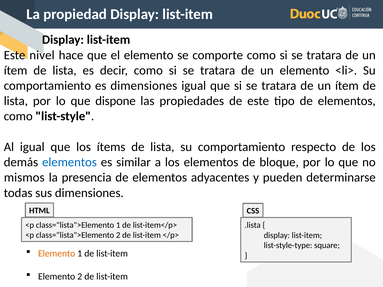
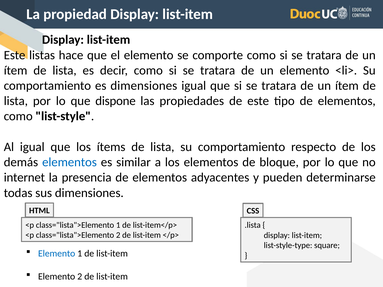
nivel: nivel -> listas
mismos: mismos -> internet
Elemento at (57, 254) colour: orange -> blue
